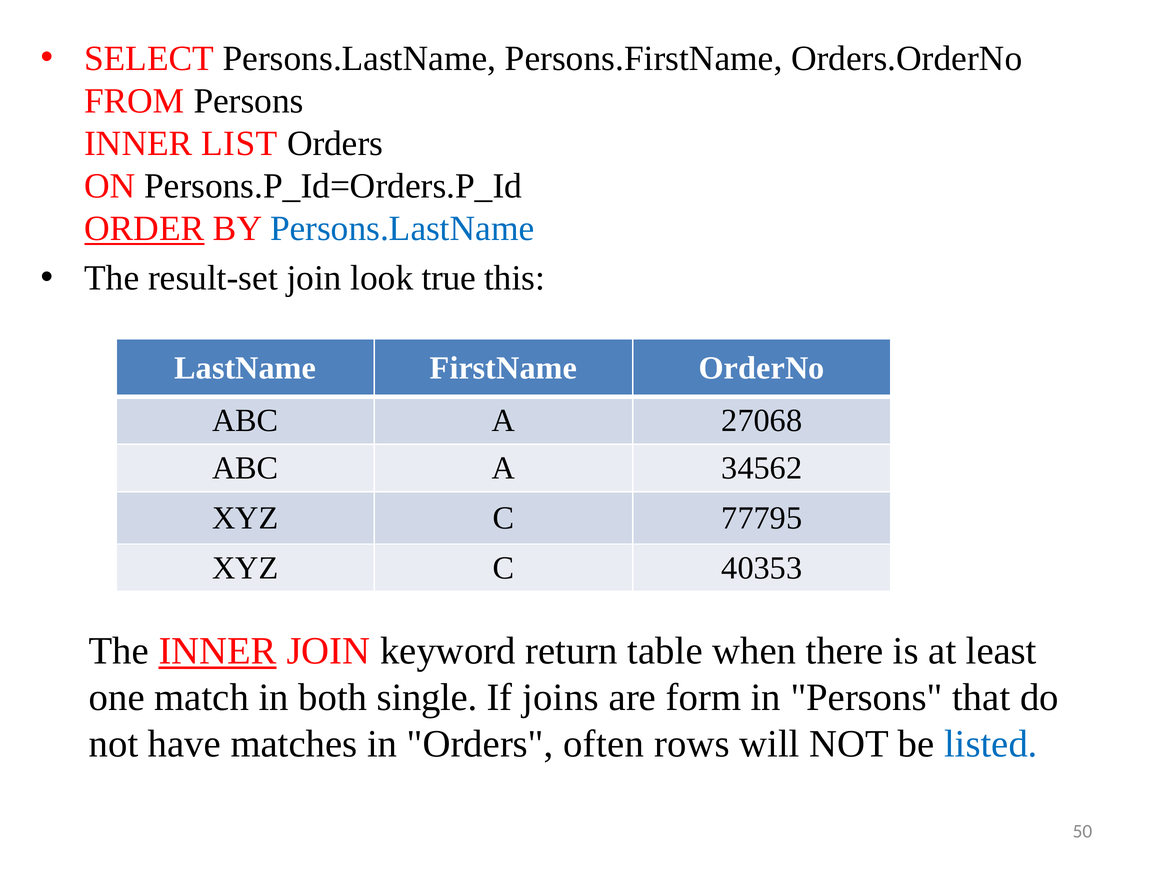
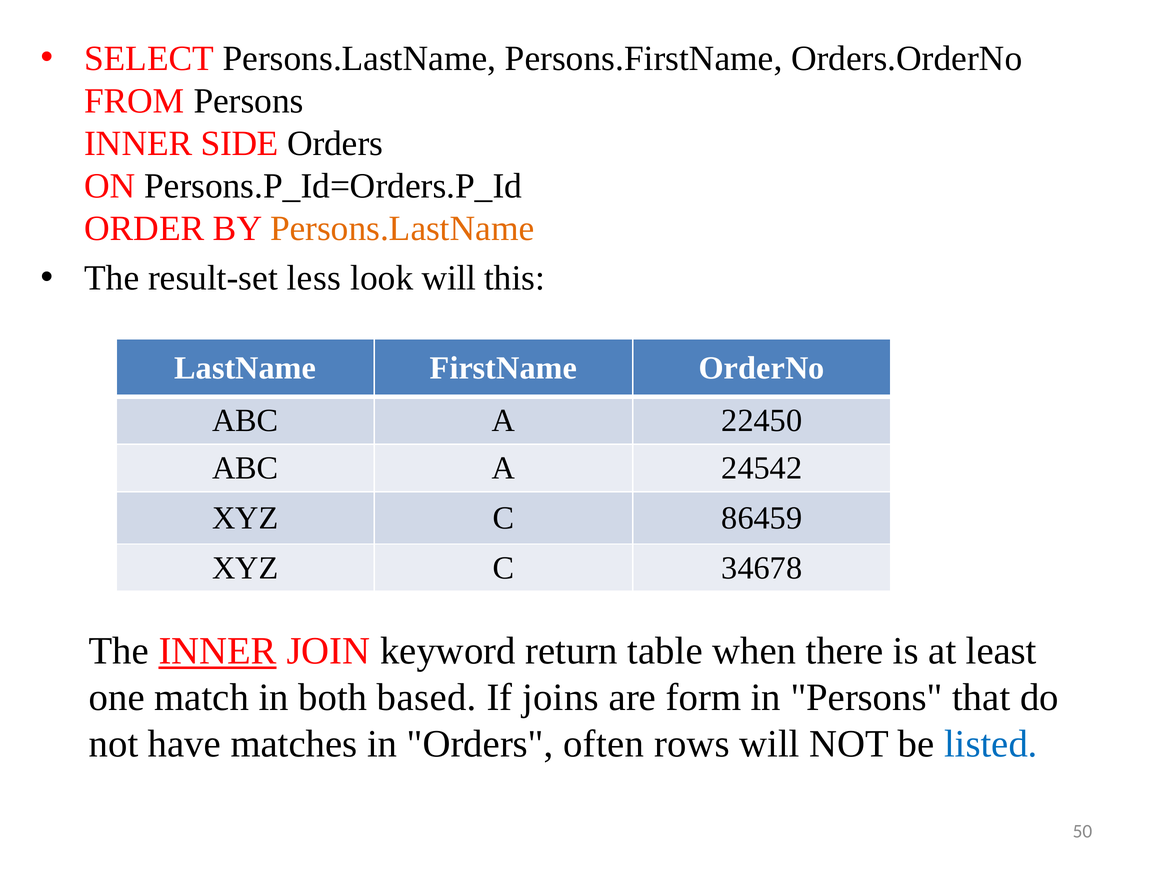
LIST: LIST -> SIDE
ORDER underline: present -> none
Persons.LastName at (402, 229) colour: blue -> orange
result-set join: join -> less
look true: true -> will
27068: 27068 -> 22450
34562: 34562 -> 24542
77795: 77795 -> 86459
40353: 40353 -> 34678
single: single -> based
